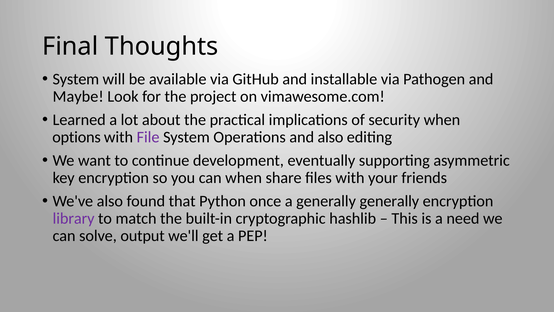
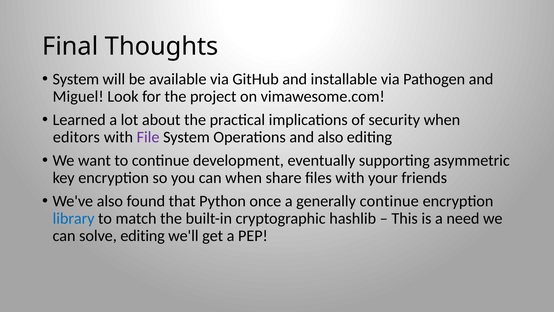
Maybe: Maybe -> Miguel
options: options -> editors
generally generally: generally -> continue
library colour: purple -> blue
solve output: output -> editing
